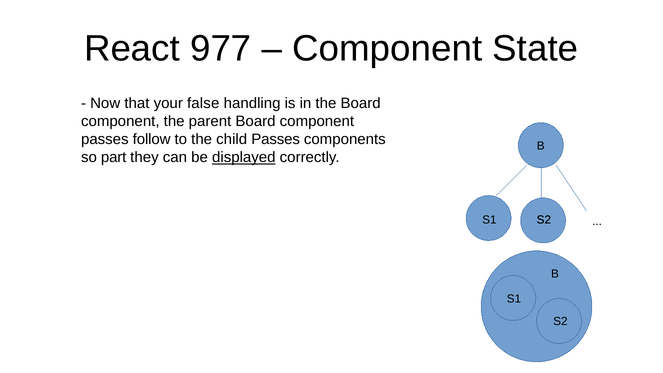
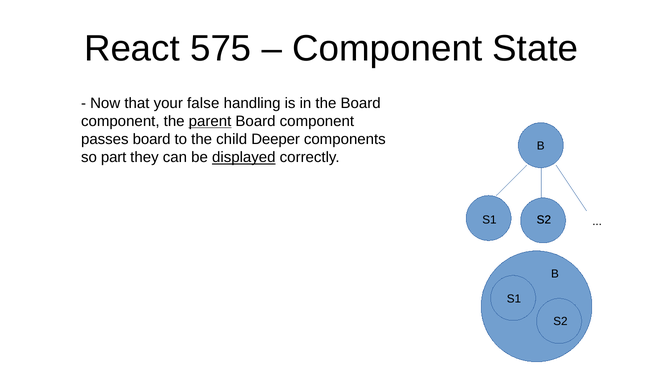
977: 977 -> 575
parent underline: none -> present
passes follow: follow -> board
child Passes: Passes -> Deeper
